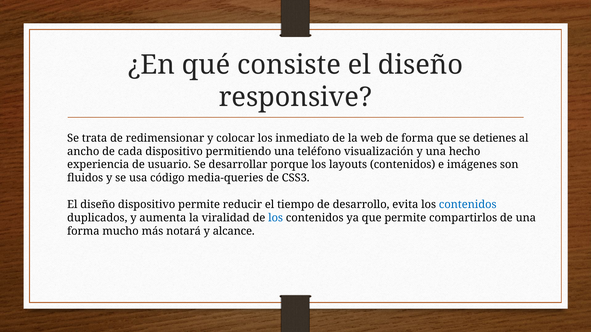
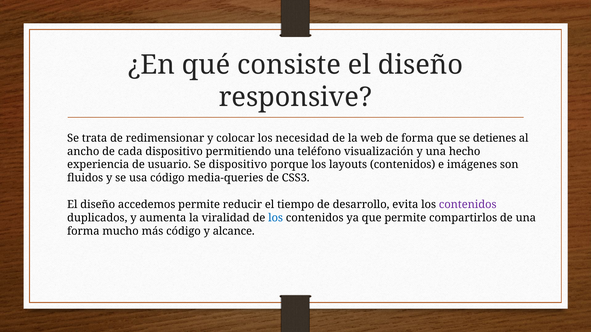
inmediato: inmediato -> necesidad
Se desarrollar: desarrollar -> dispositivo
diseño dispositivo: dispositivo -> accedemos
contenidos at (468, 205) colour: blue -> purple
más notará: notará -> código
